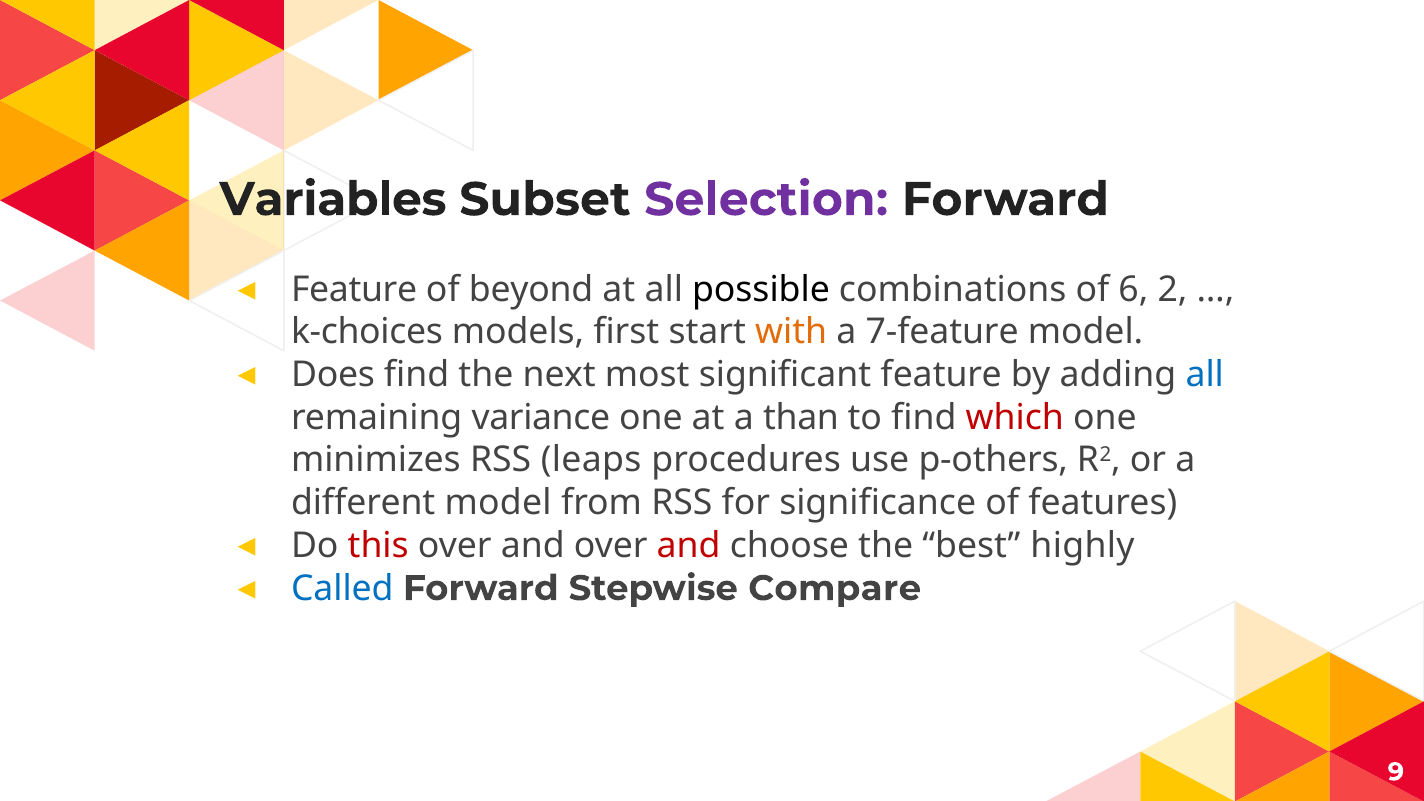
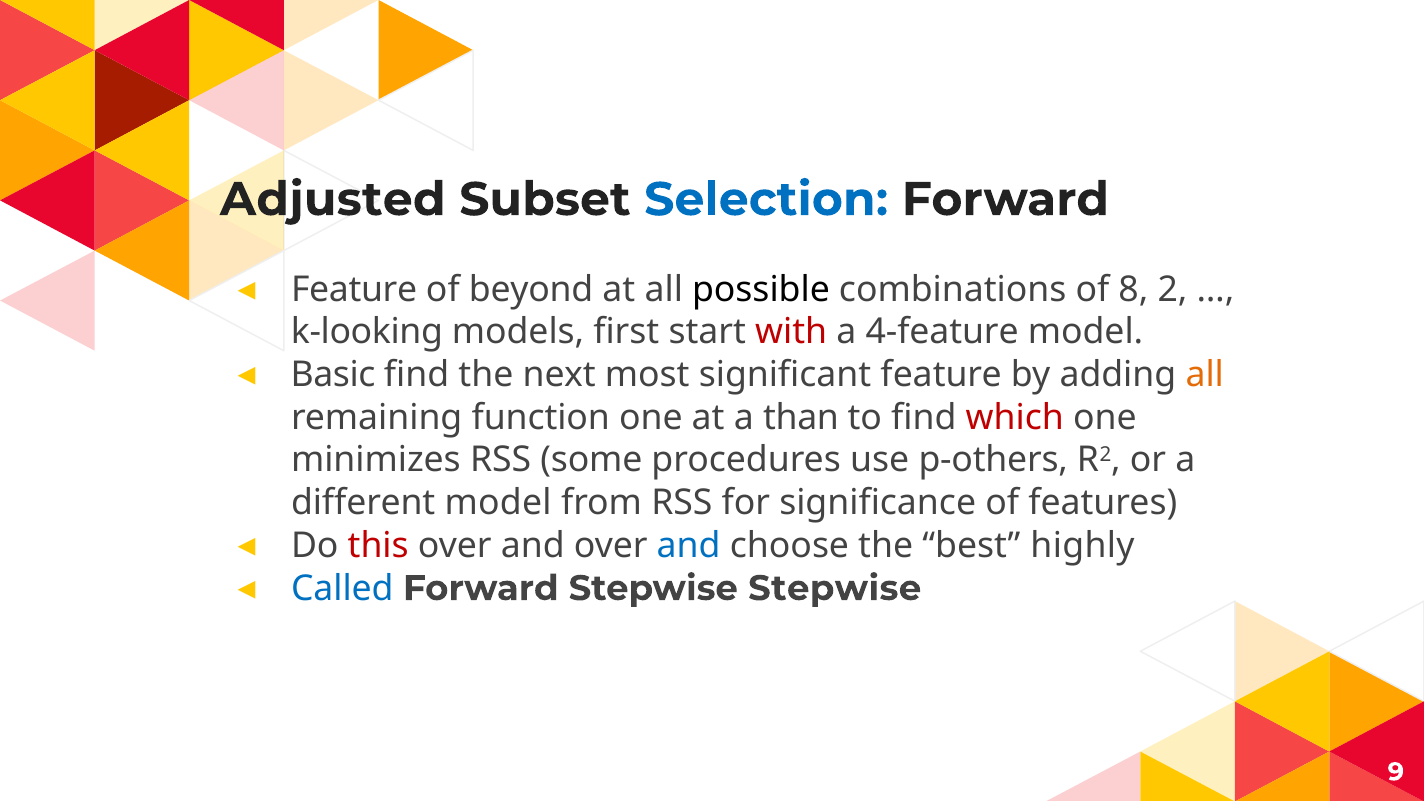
Variables: Variables -> Adjusted
Selection colour: purple -> blue
6: 6 -> 8
k-choices: k-choices -> k-looking
with colour: orange -> red
7-feature: 7-feature -> 4-feature
Does: Does -> Basic
all at (1205, 375) colour: blue -> orange
variance: variance -> function
leaps: leaps -> some
and at (689, 546) colour: red -> blue
Stepwise Compare: Compare -> Stepwise
